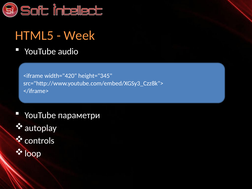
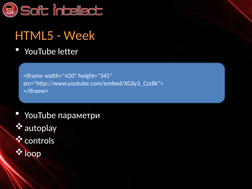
audio: audio -> letter
